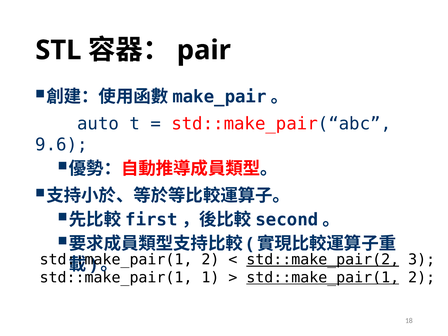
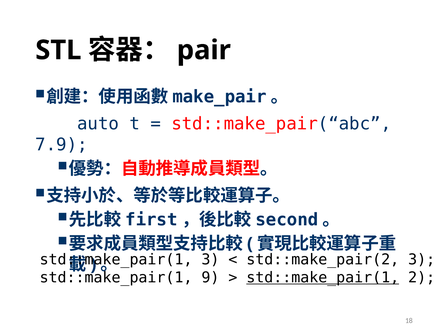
9.6: 9.6 -> 7.9
2 at (210, 260): 2 -> 3
std::make_pair(2 underline: present -> none
1: 1 -> 9
